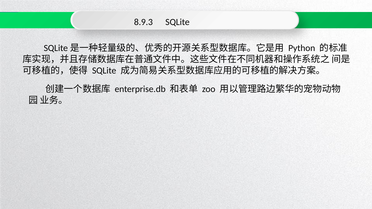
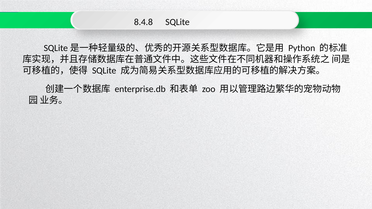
8.9.3: 8.9.3 -> 8.4.8
